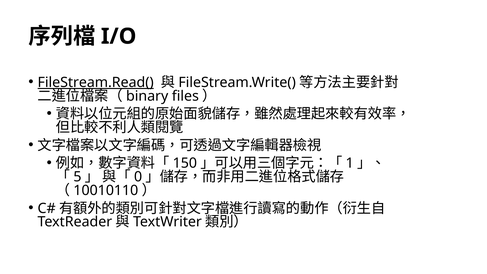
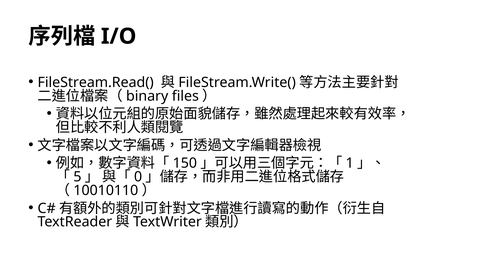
FileStream.Read( underline: present -> none
